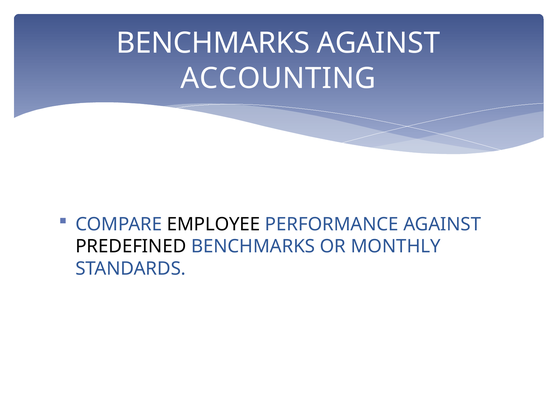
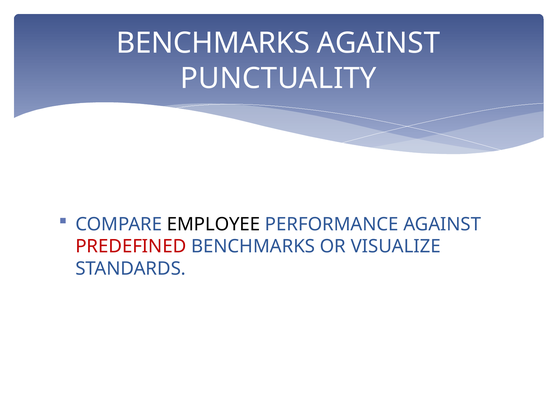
ACCOUNTING: ACCOUNTING -> PUNCTUALITY
PREDEFINED colour: black -> red
MONTHLY: MONTHLY -> VISUALIZE
